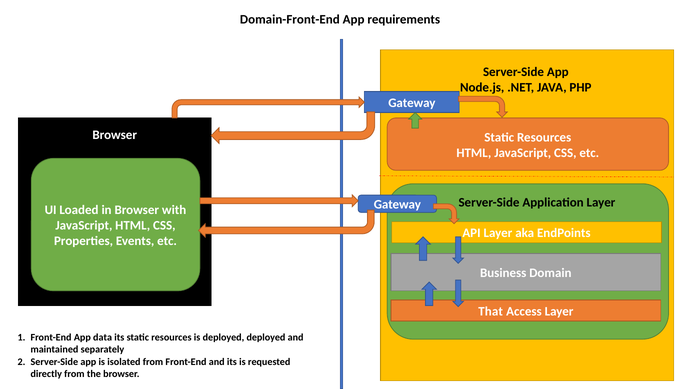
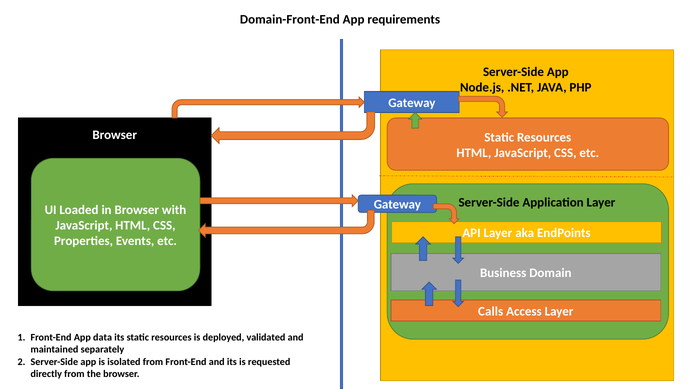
That: That -> Calls
deployed deployed: deployed -> validated
